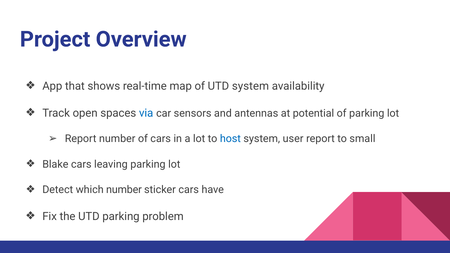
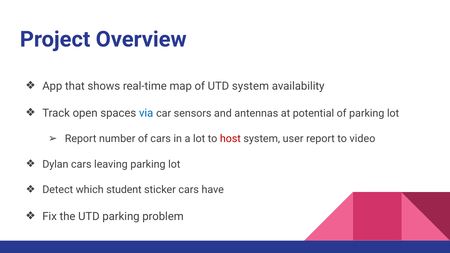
host colour: blue -> red
small: small -> video
Blake: Blake -> Dylan
which number: number -> student
